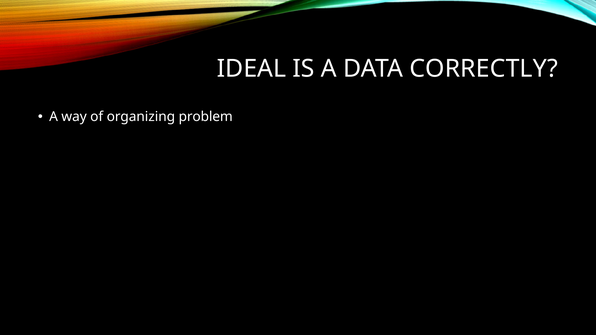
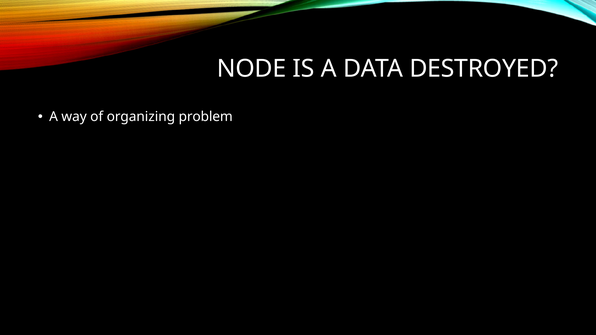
IDEAL: IDEAL -> NODE
CORRECTLY: CORRECTLY -> DESTROYED
